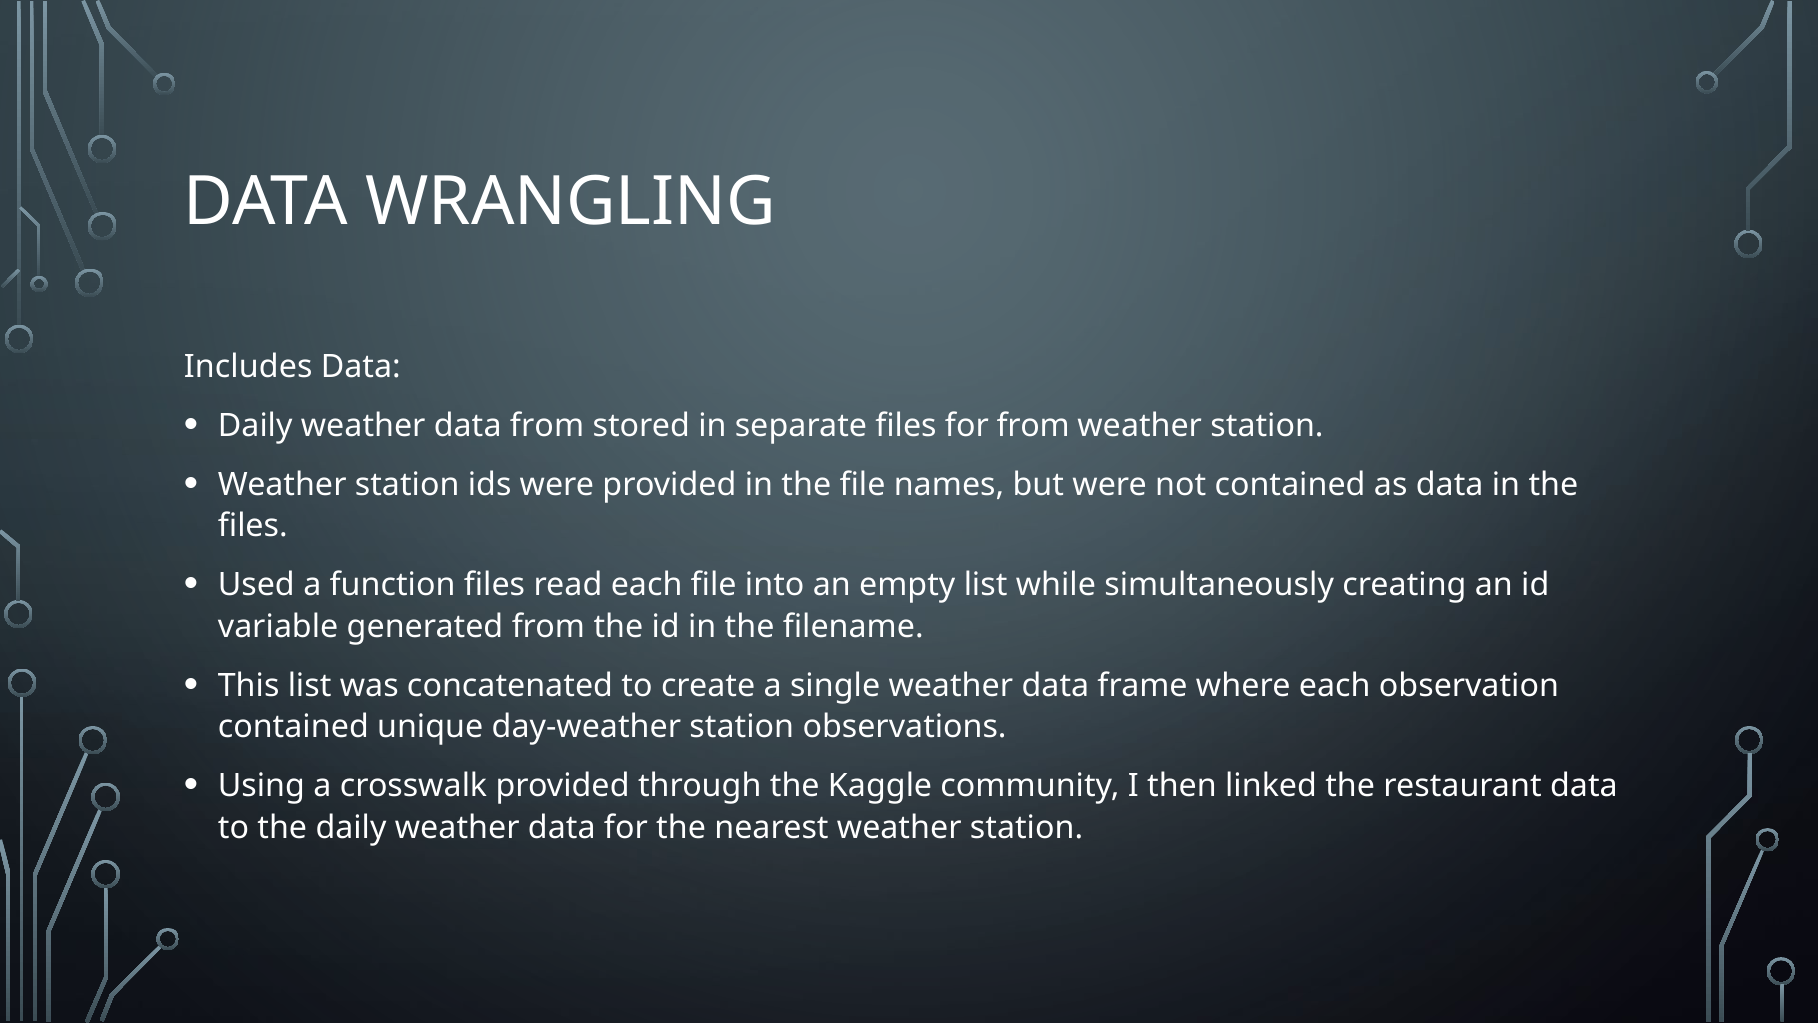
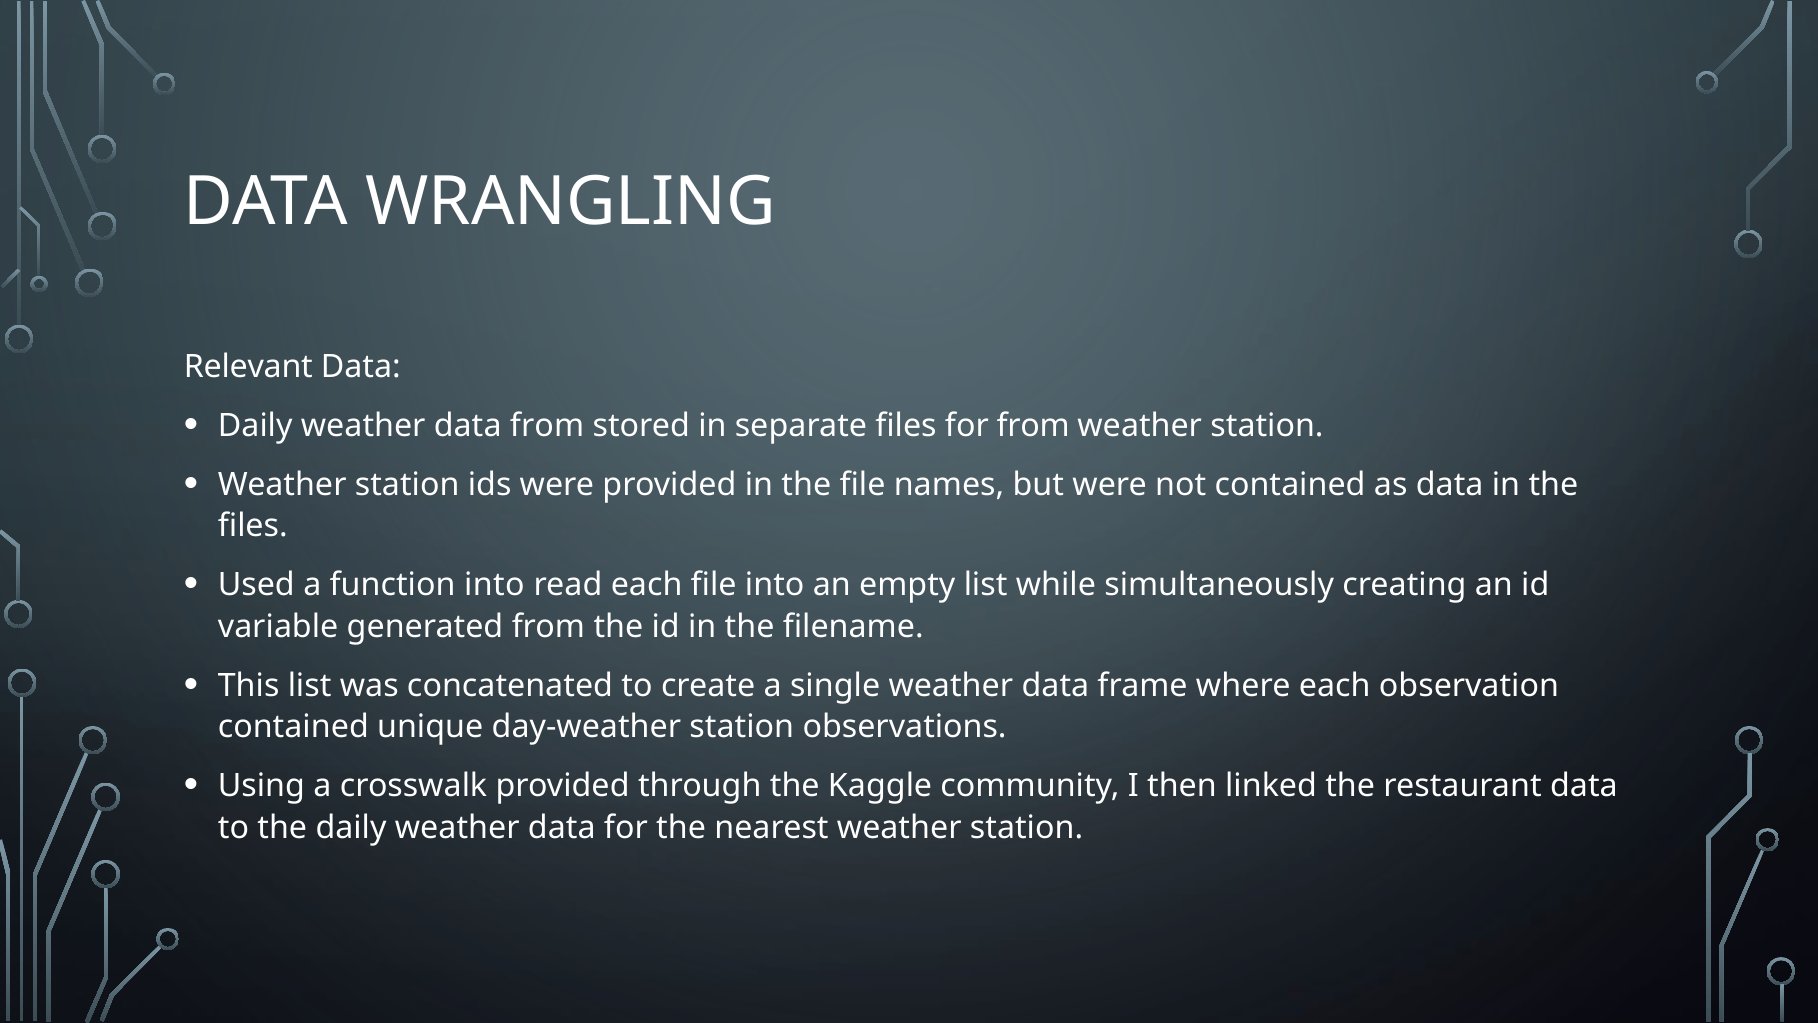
Includes: Includes -> Relevant
function files: files -> into
